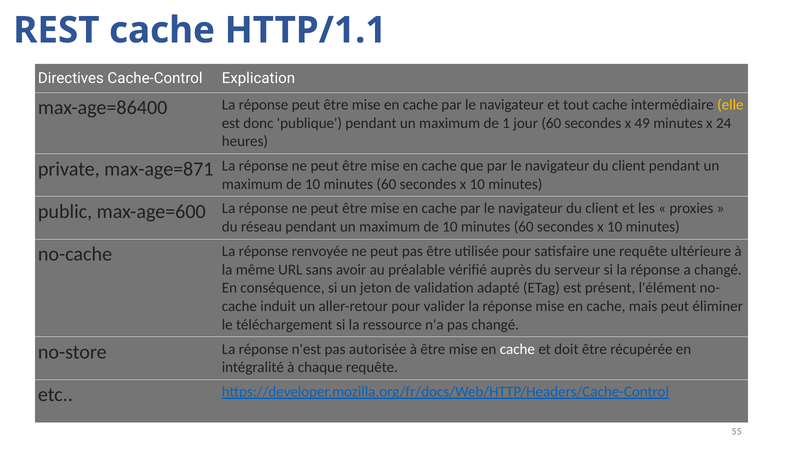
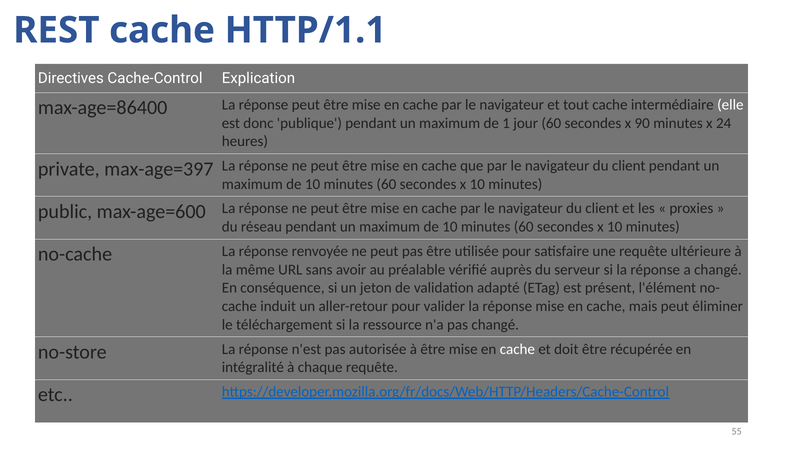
elle colour: yellow -> white
49: 49 -> 90
max-age=871: max-age=871 -> max-age=397
